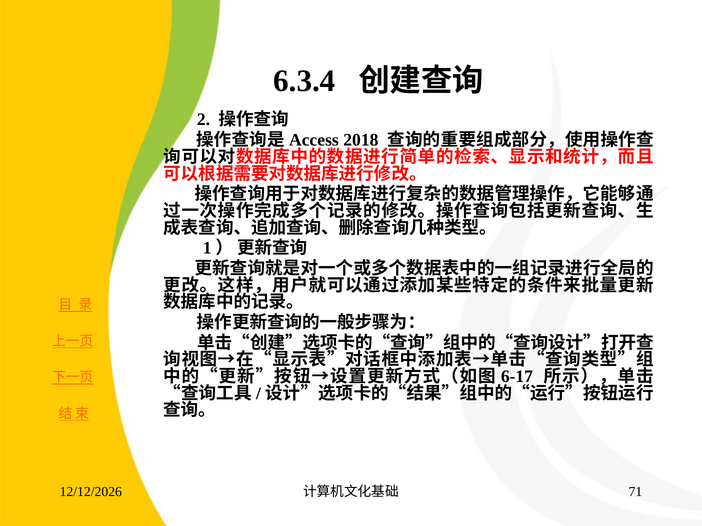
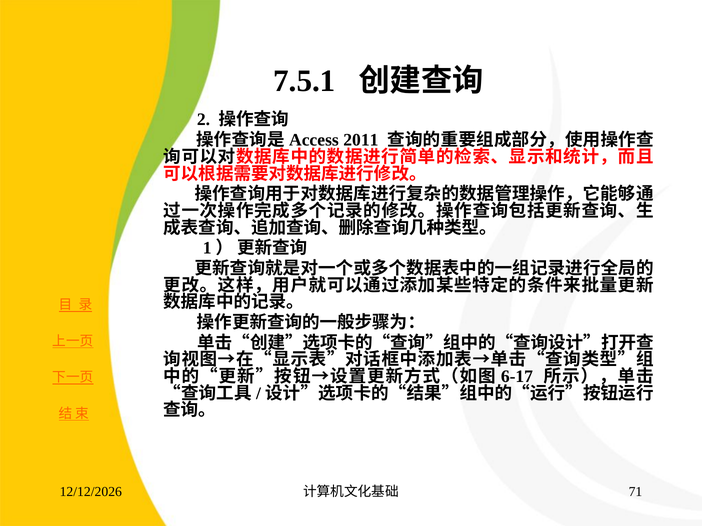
6.3.4: 6.3.4 -> 7.5.1
2018: 2018 -> 2011
